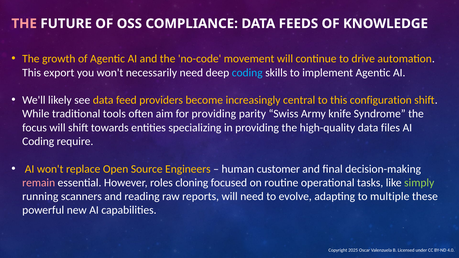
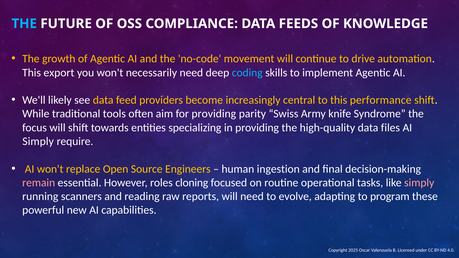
THE at (24, 24) colour: pink -> light blue
configuration: configuration -> performance
Coding at (38, 141): Coding -> Simply
customer: customer -> ingestion
simply at (419, 183) colour: light green -> pink
multiple: multiple -> program
